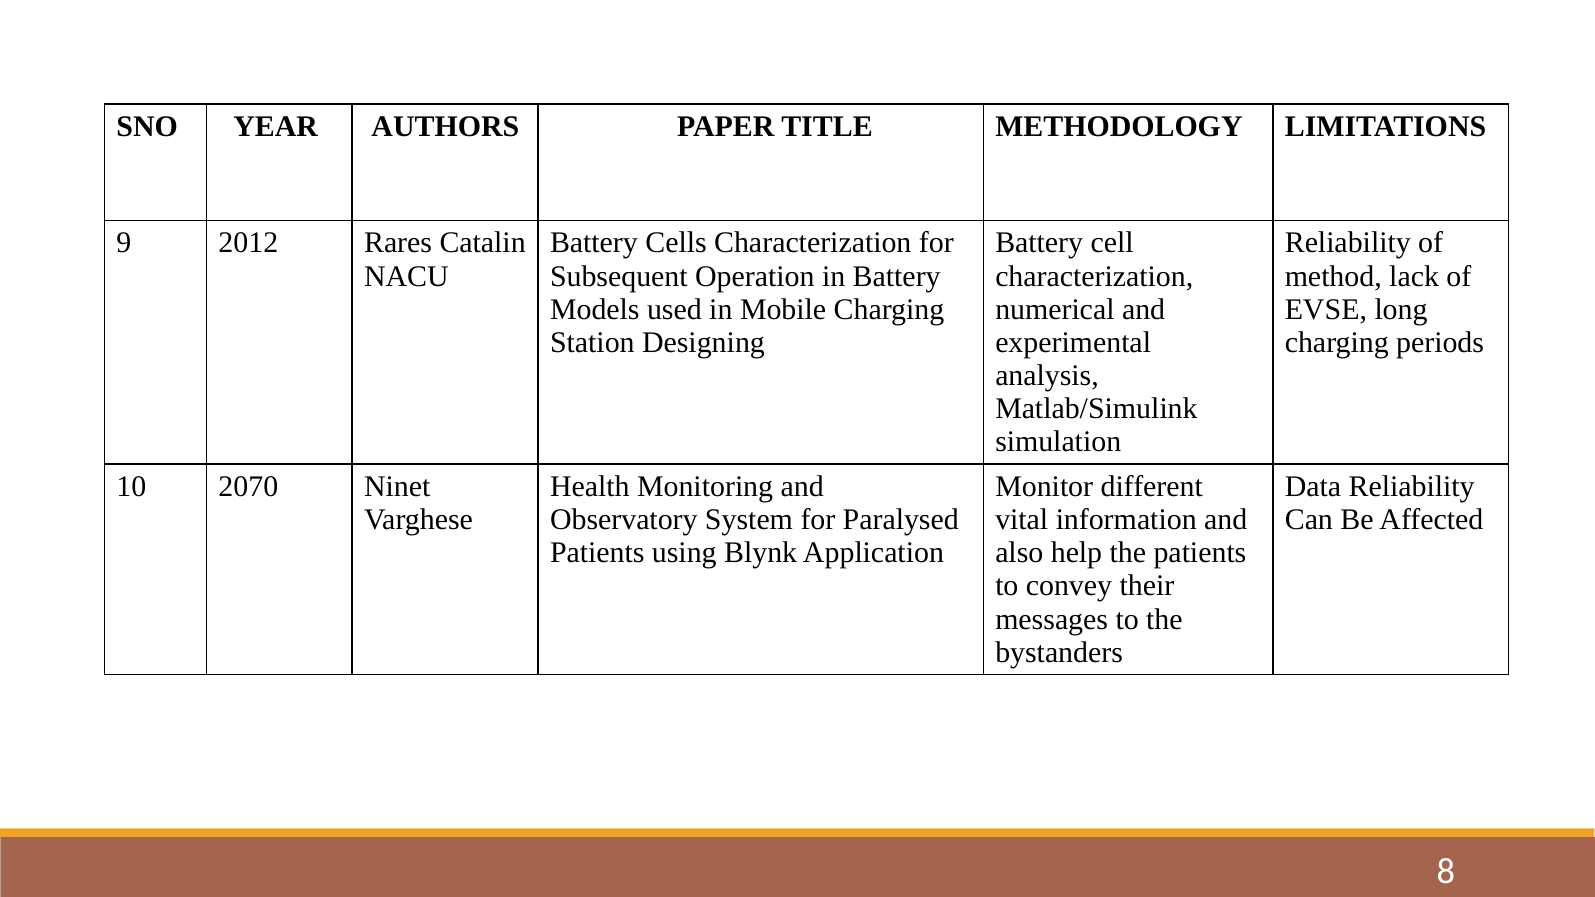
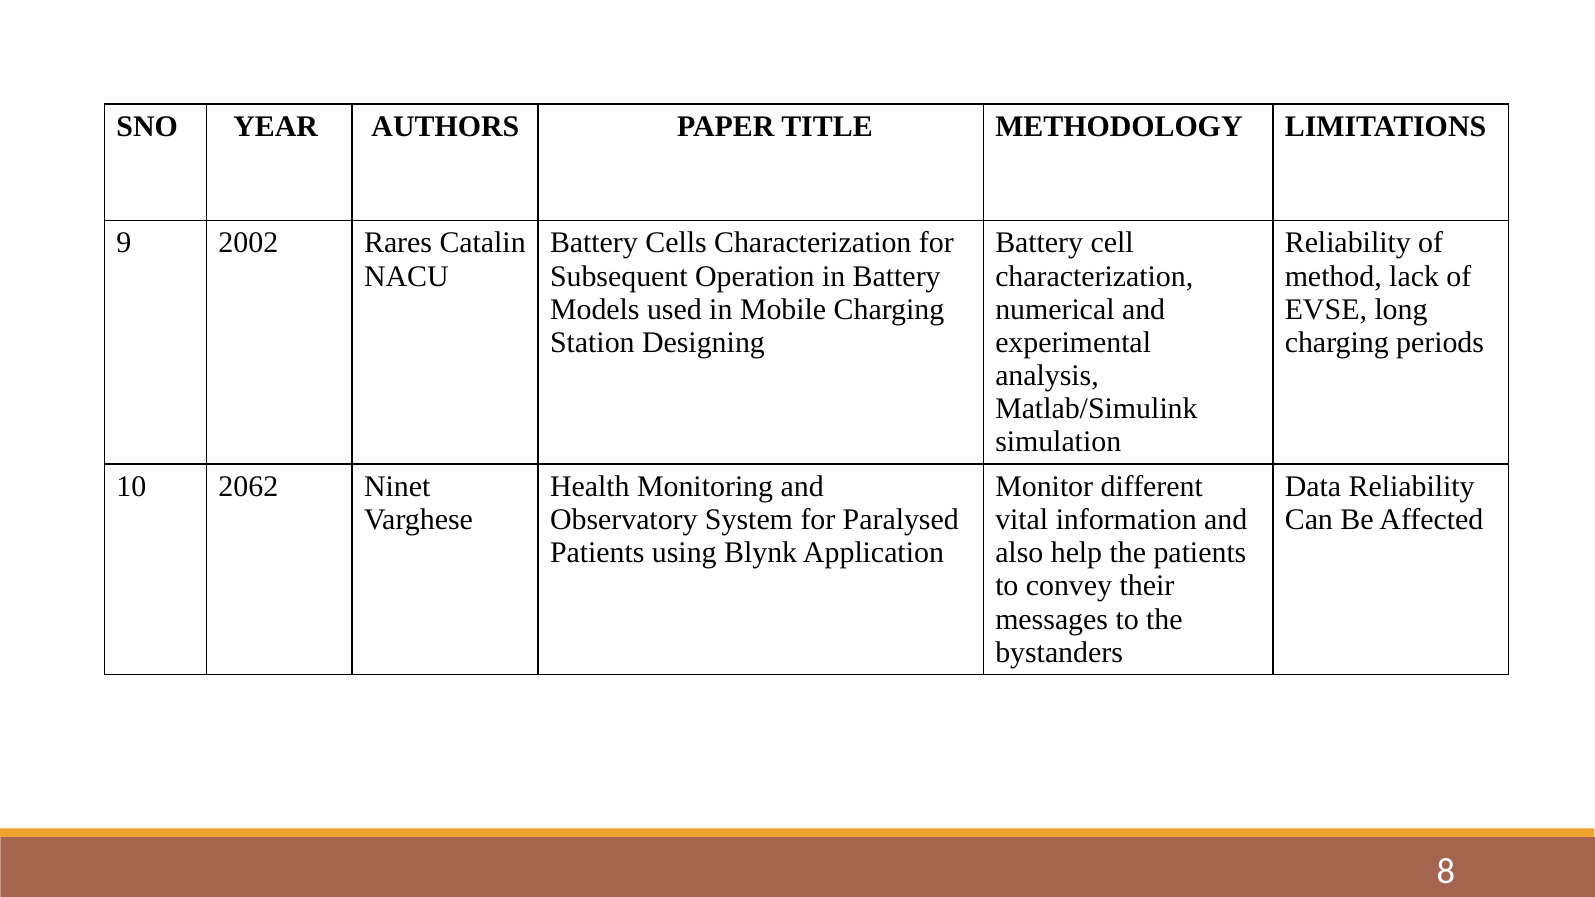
2012: 2012 -> 2002
2070: 2070 -> 2062
